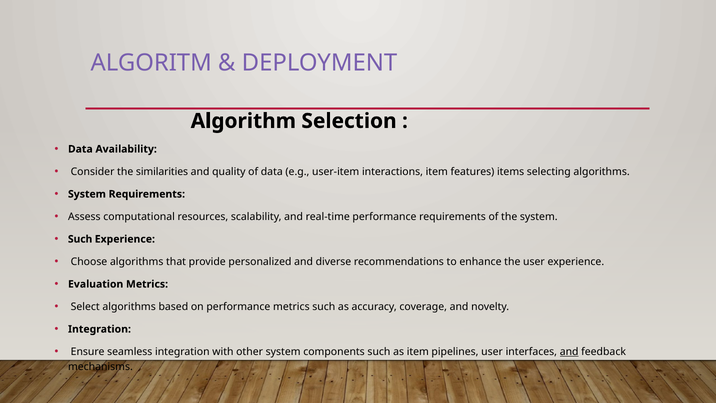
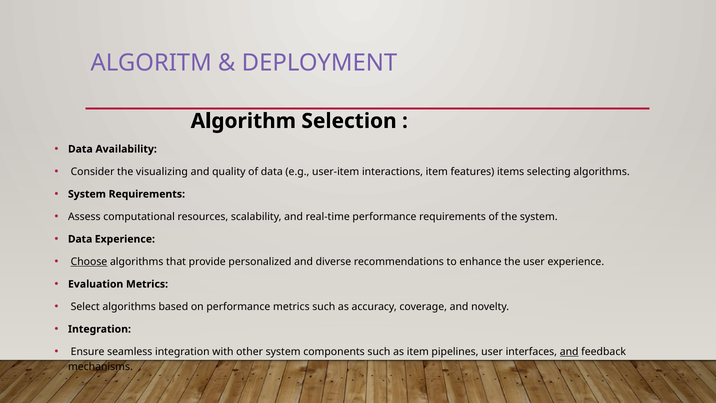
similarities: similarities -> visualizing
Such at (80, 239): Such -> Data
Choose underline: none -> present
